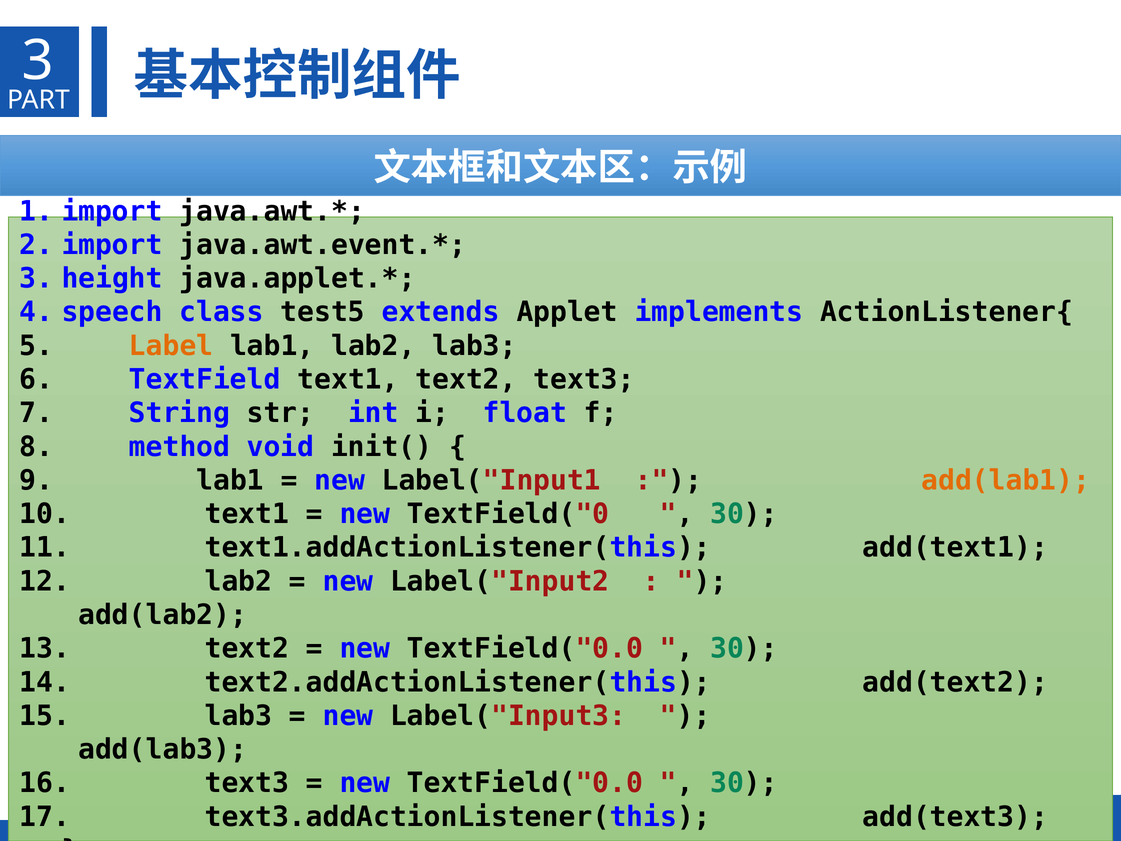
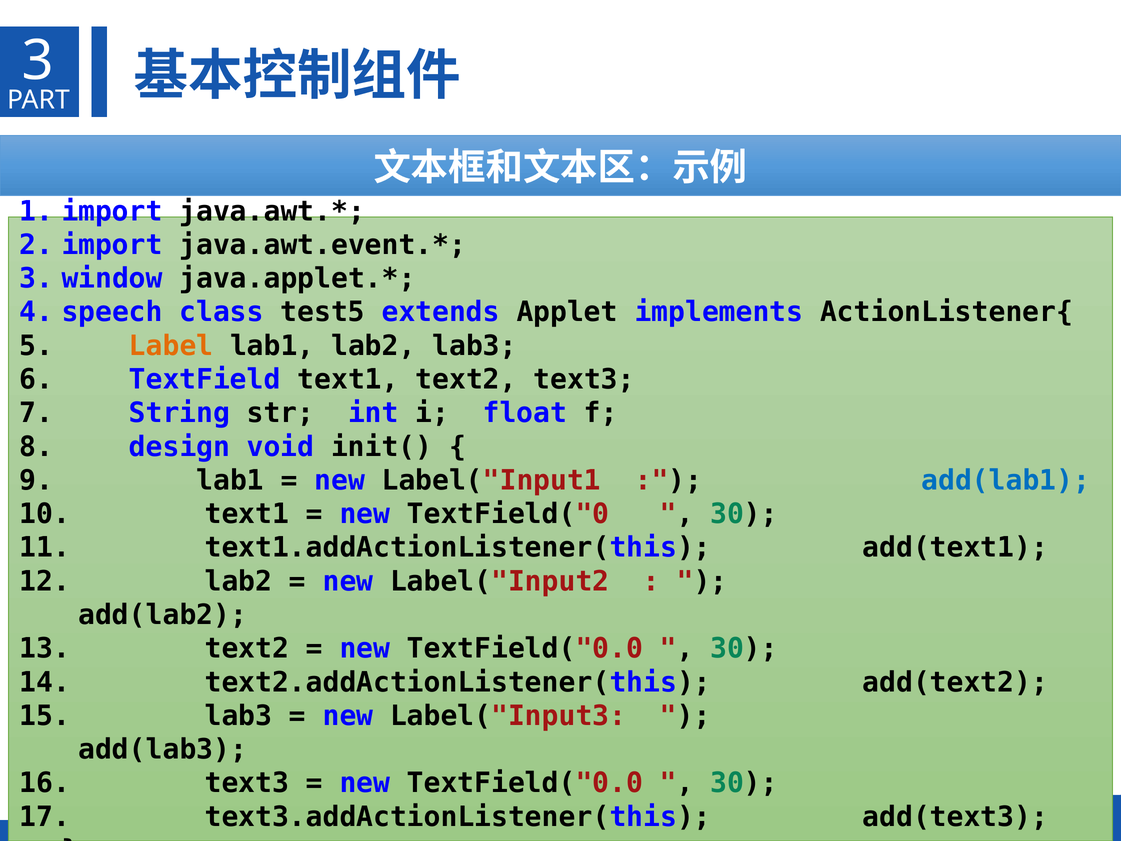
height: height -> window
method: method -> design
add(lab1 colour: orange -> blue
